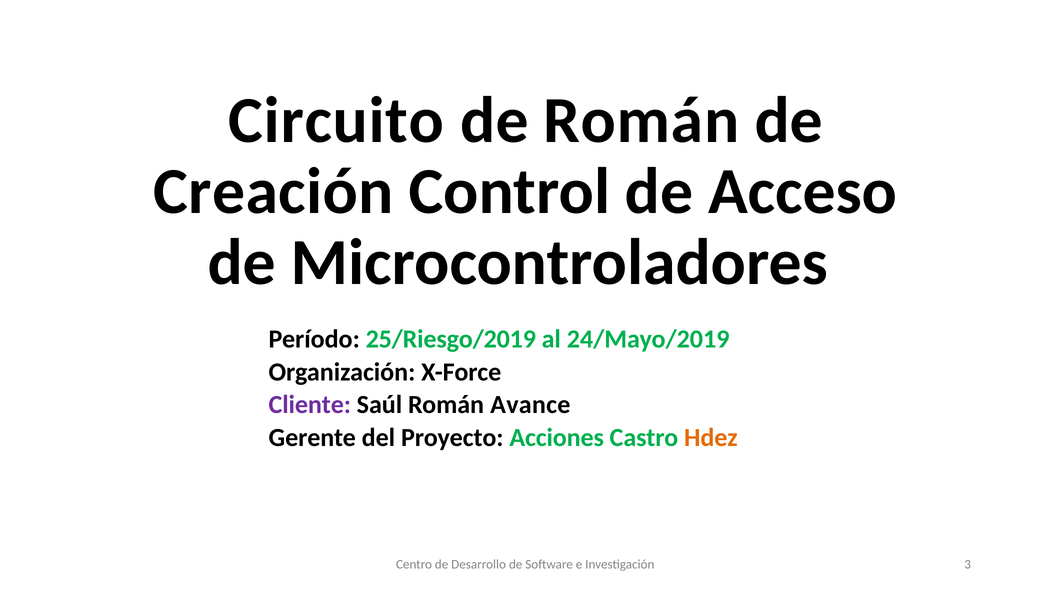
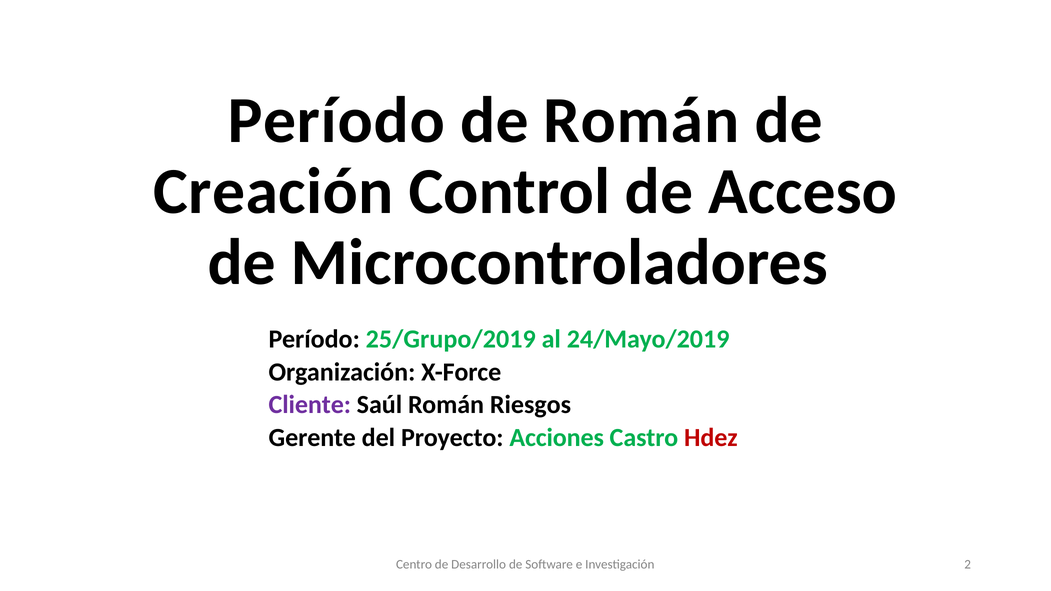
Circuito at (336, 121): Circuito -> Período
25/Riesgo/2019: 25/Riesgo/2019 -> 25/Grupo/2019
Avance: Avance -> Riesgos
Hdez colour: orange -> red
3: 3 -> 2
